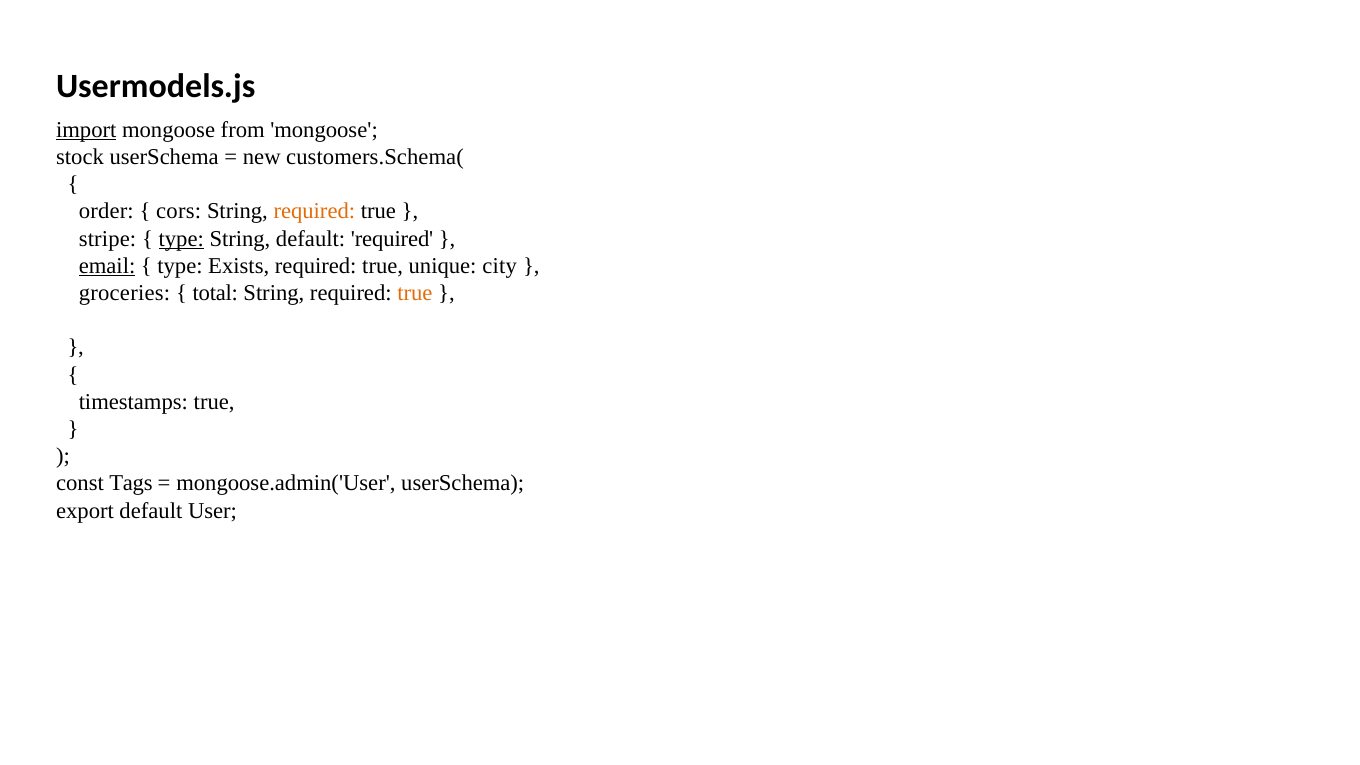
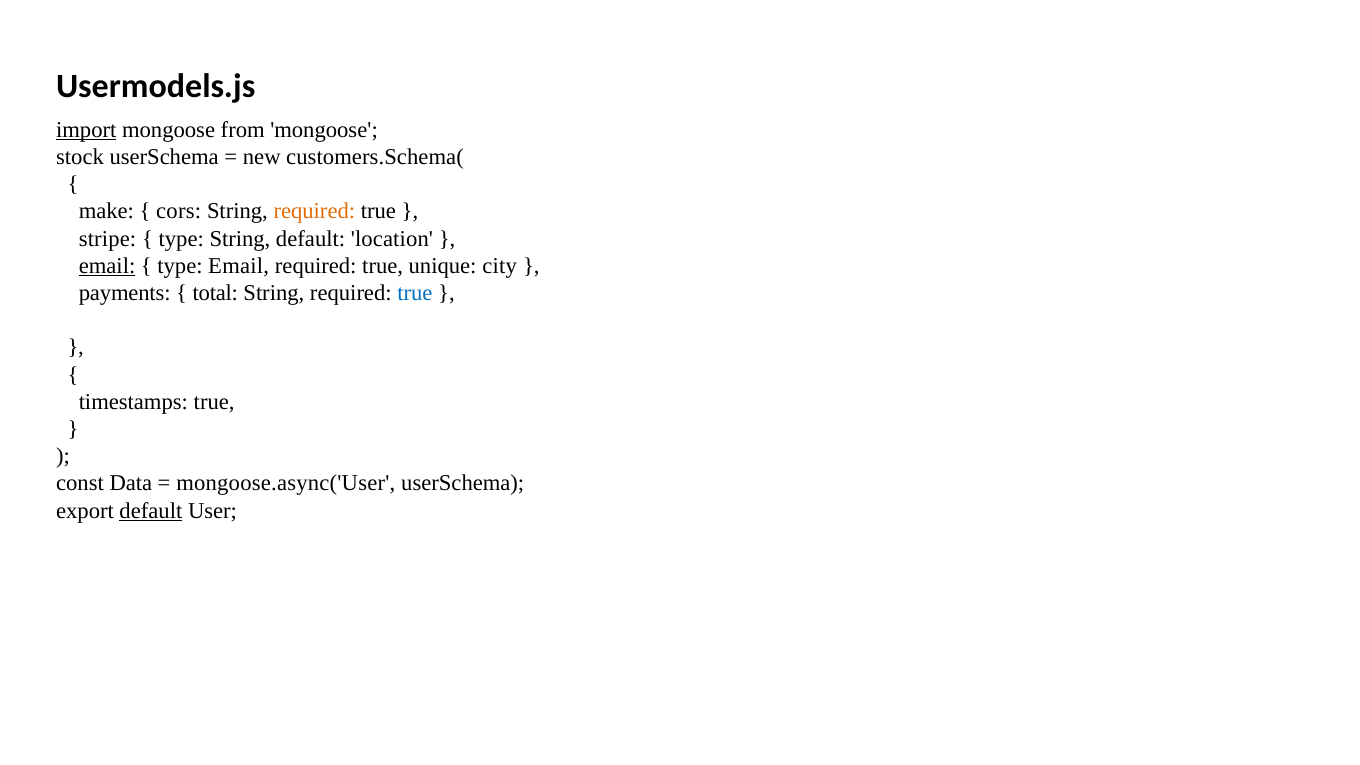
order: order -> make
type at (181, 239) underline: present -> none
default required: required -> location
type Exists: Exists -> Email
groceries: groceries -> payments
true at (415, 293) colour: orange -> blue
Tags: Tags -> Data
mongoose.admin('User: mongoose.admin('User -> mongoose.async('User
default at (151, 511) underline: none -> present
